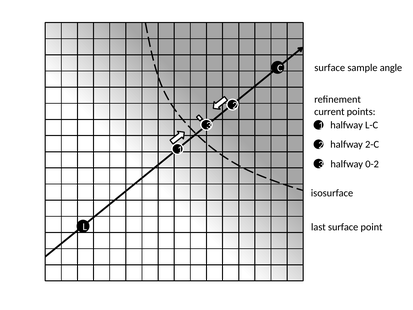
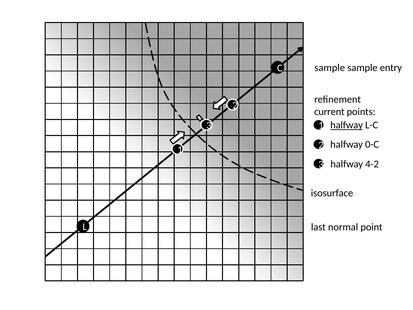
surface at (330, 68): surface -> sample
angle: angle -> entry
halfway at (347, 125) underline: none -> present
2-C: 2-C -> 0-C
0-2: 0-2 -> 4-2
last surface: surface -> normal
